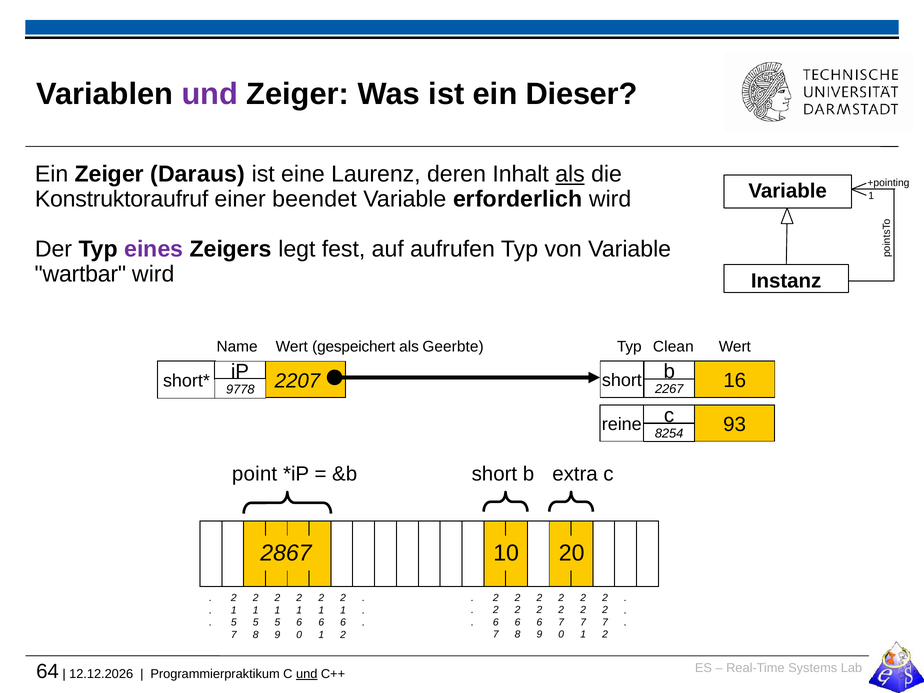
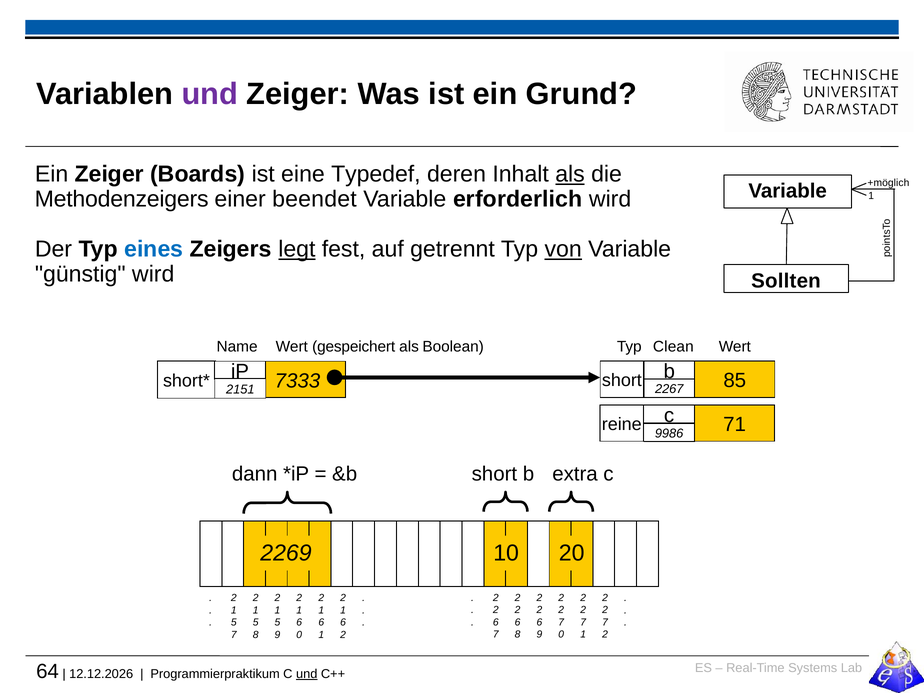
Dieser: Dieser -> Grund
Daraus: Daraus -> Boards
Laurenz: Laurenz -> Typedef
+pointing: +pointing -> +möglich
Konstruktoraufruf: Konstruktoraufruf -> Methodenzeigers
eines colour: purple -> blue
legt underline: none -> present
aufrufen: aufrufen -> getrennt
von underline: none -> present
wartbar: wartbar -> günstig
Instanz: Instanz -> Sollten
Geerbte: Geerbte -> Boolean
2207: 2207 -> 7333
16: 16 -> 85
9778: 9778 -> 2151
93: 93 -> 71
8254: 8254 -> 9986
point: point -> dann
2867: 2867 -> 2269
